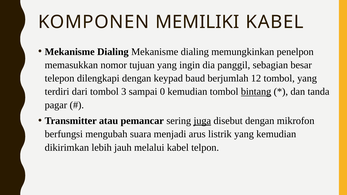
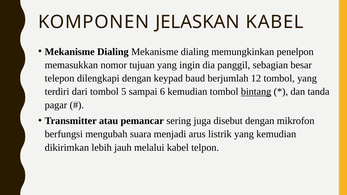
MEMILIKI: MEMILIKI -> JELASKAN
3: 3 -> 5
0: 0 -> 6
juga underline: present -> none
